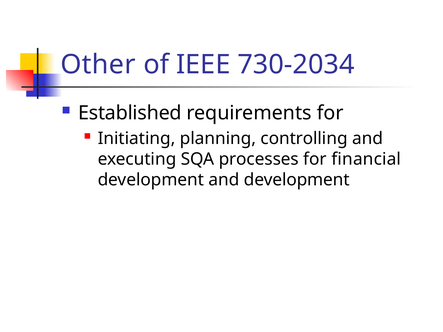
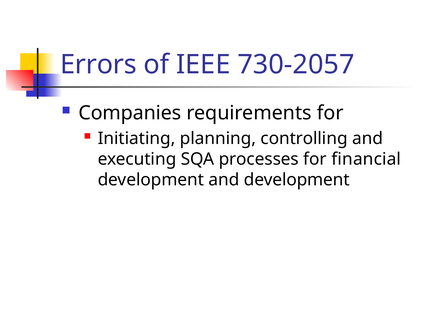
Other: Other -> Errors
730-2034: 730-2034 -> 730-2057
Established: Established -> Companies
